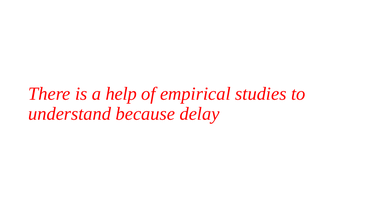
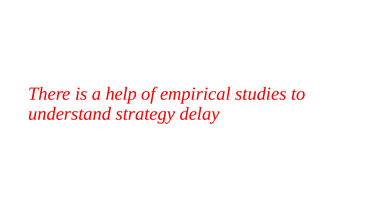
because: because -> strategy
